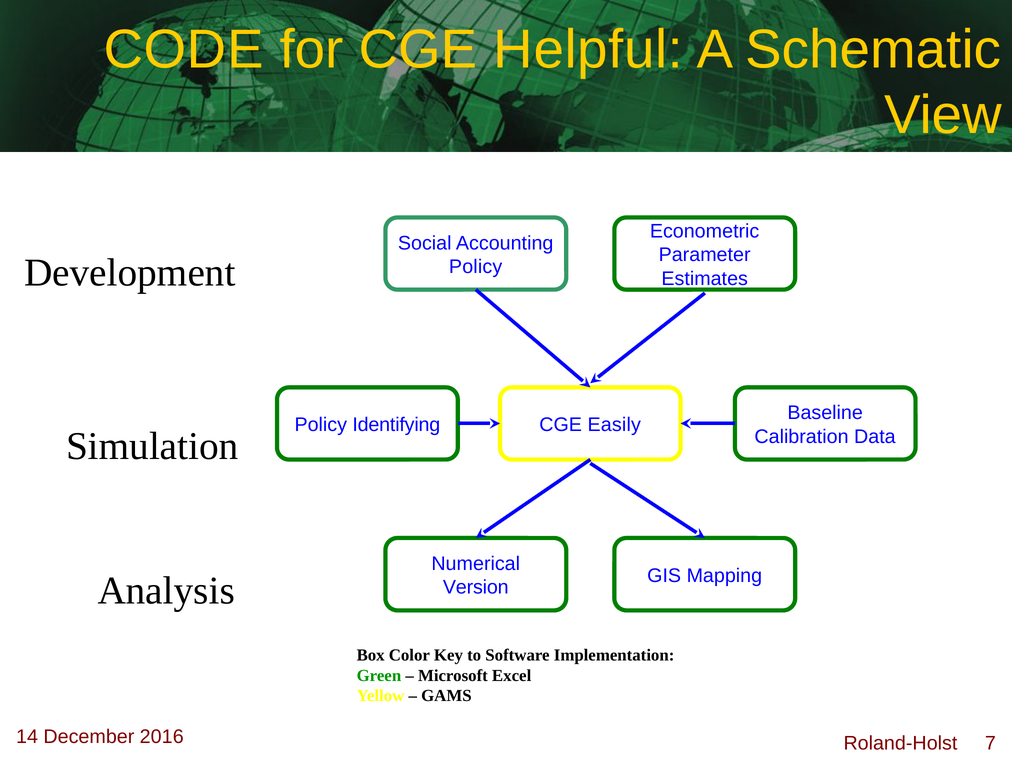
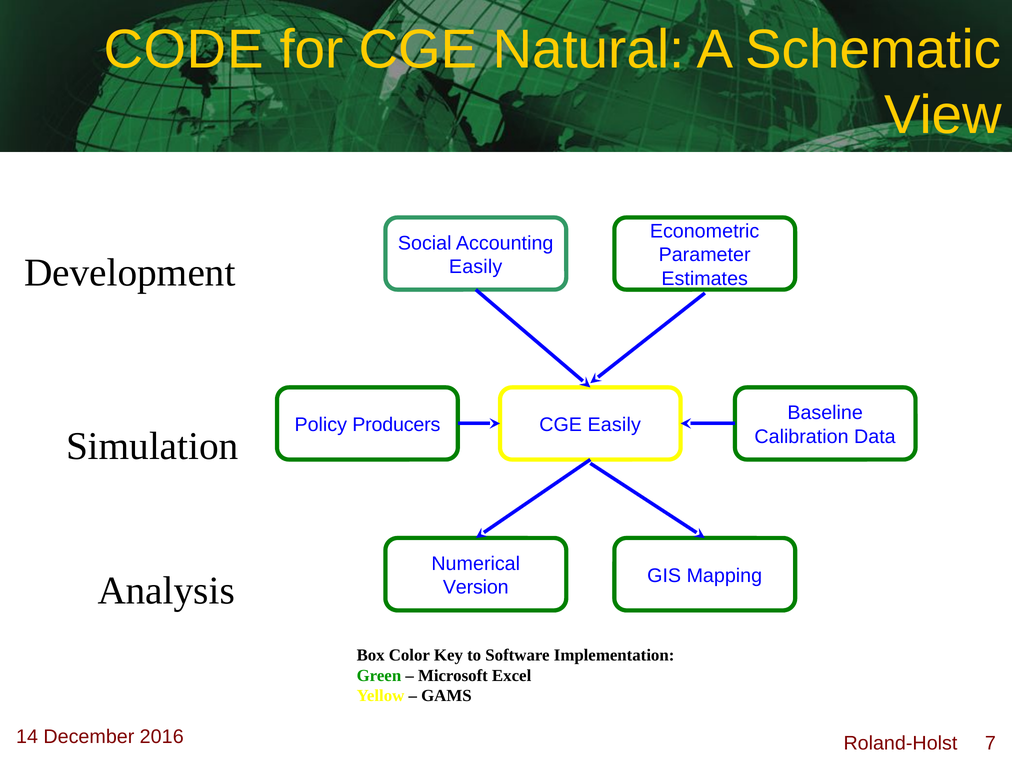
Helpful: Helpful -> Natural
Policy at (476, 267): Policy -> Easily
Identifying: Identifying -> Producers
